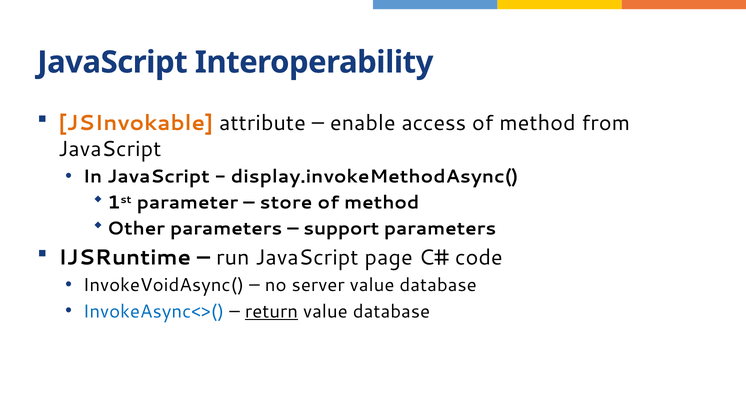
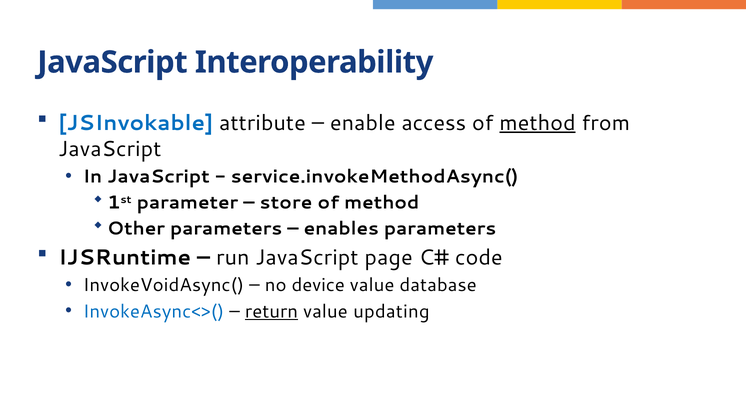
JSInvokable colour: orange -> blue
method at (537, 123) underline: none -> present
display.invokeMethodAsync(: display.invokeMethodAsync( -> service.invokeMethodAsync(
support: support -> enables
server: server -> device
database at (391, 312): database -> updating
